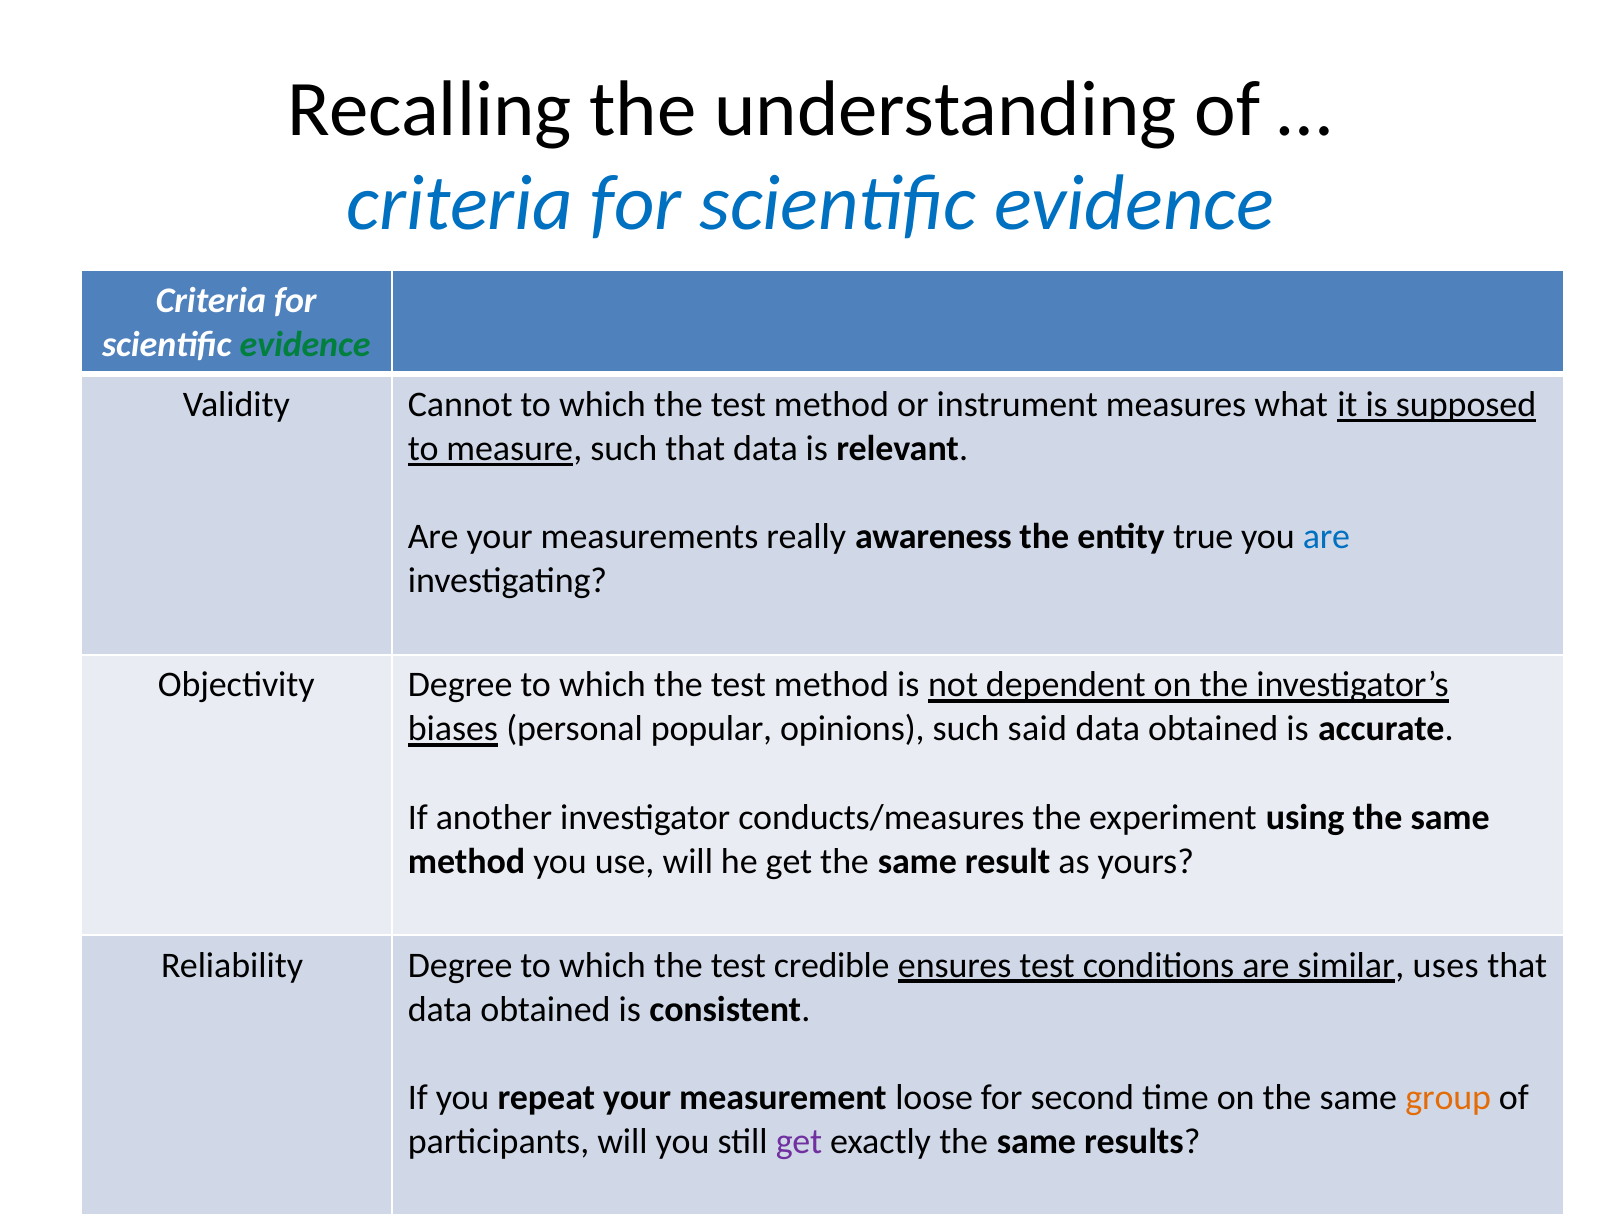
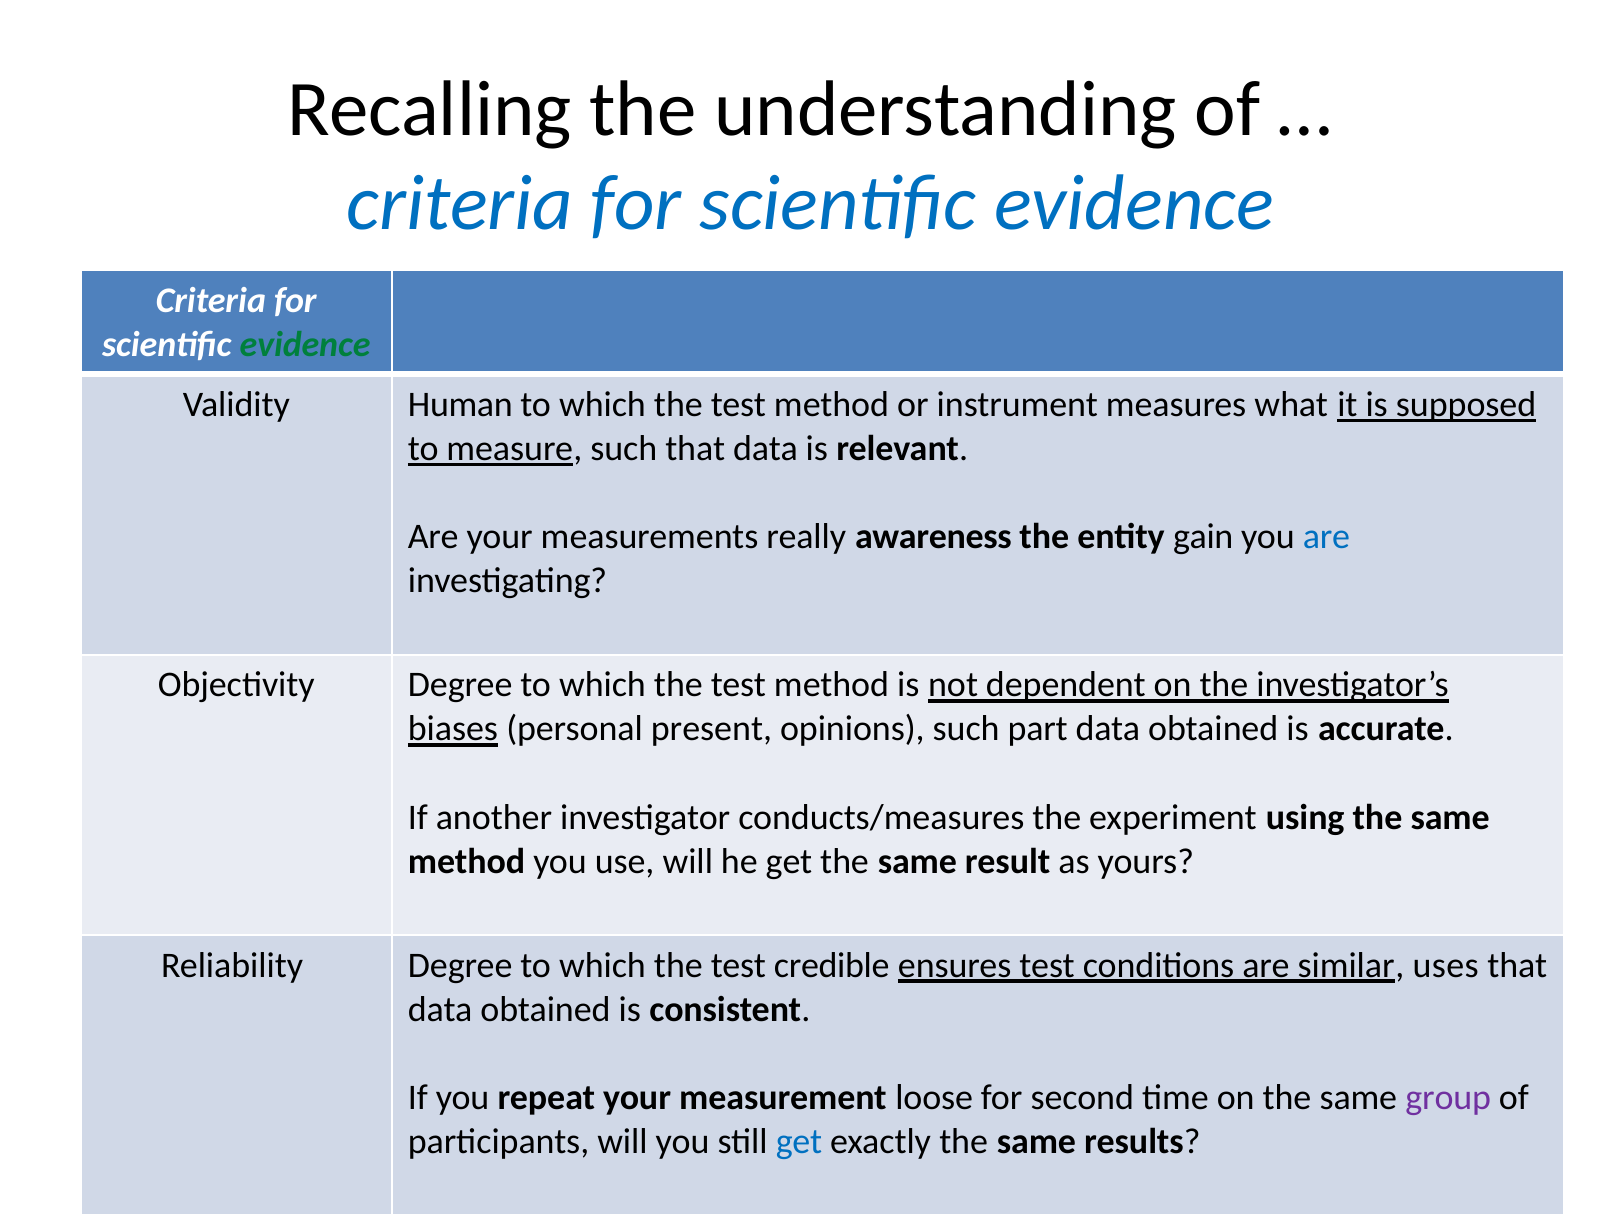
Cannot: Cannot -> Human
true: true -> gain
popular: popular -> present
said: said -> part
group colour: orange -> purple
get at (799, 1142) colour: purple -> blue
